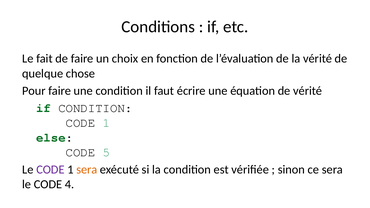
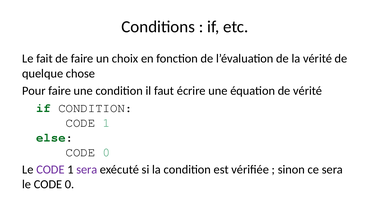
5 at (106, 152): 5 -> 0
sera at (87, 170) colour: orange -> purple
le CODE 4: 4 -> 0
